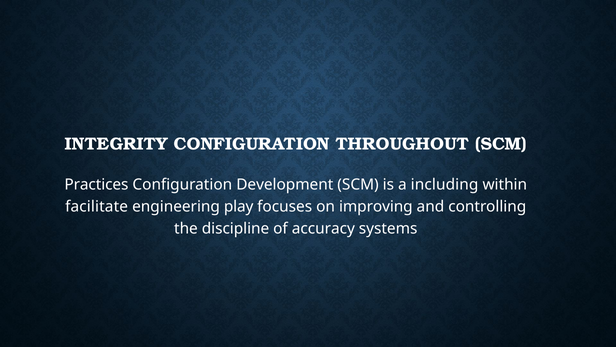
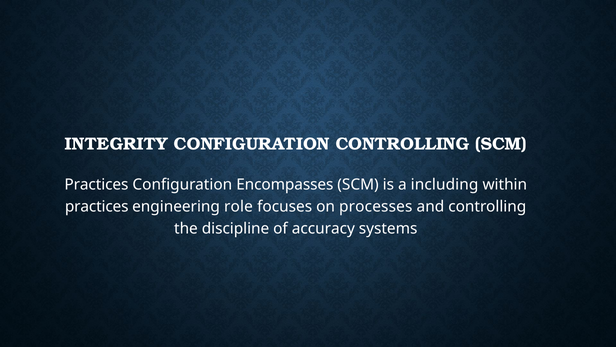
CONFIGURATION THROUGHOUT: THROUGHOUT -> CONTROLLING
Development: Development -> Encompasses
facilitate at (97, 206): facilitate -> practices
play: play -> role
improving: improving -> processes
